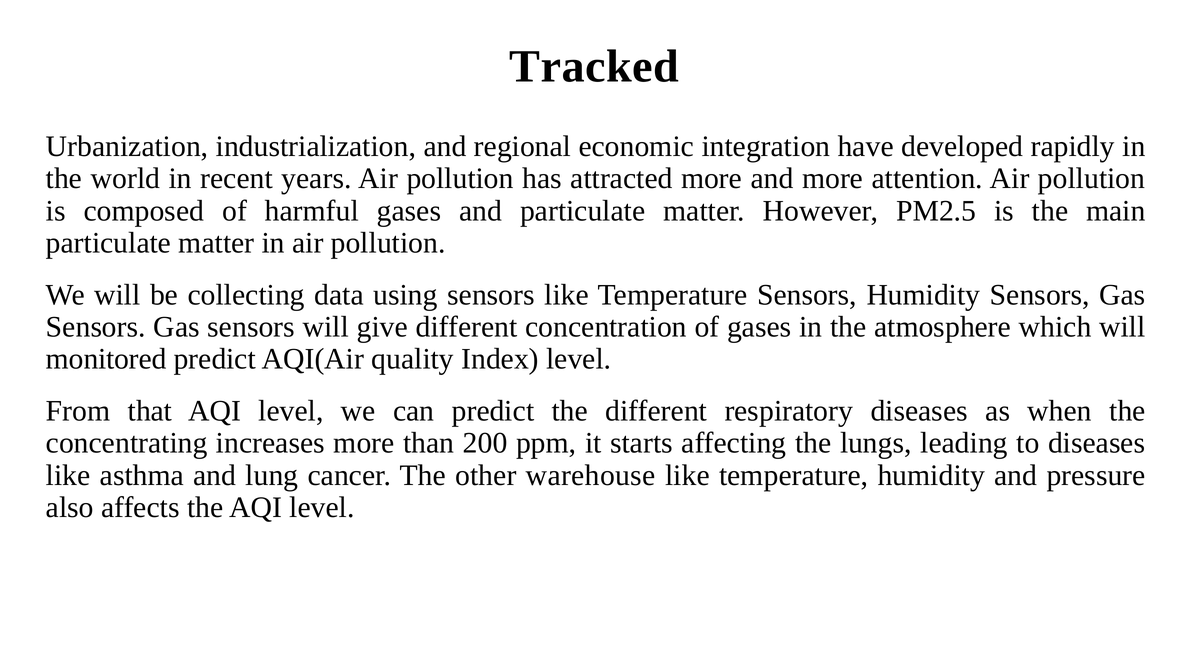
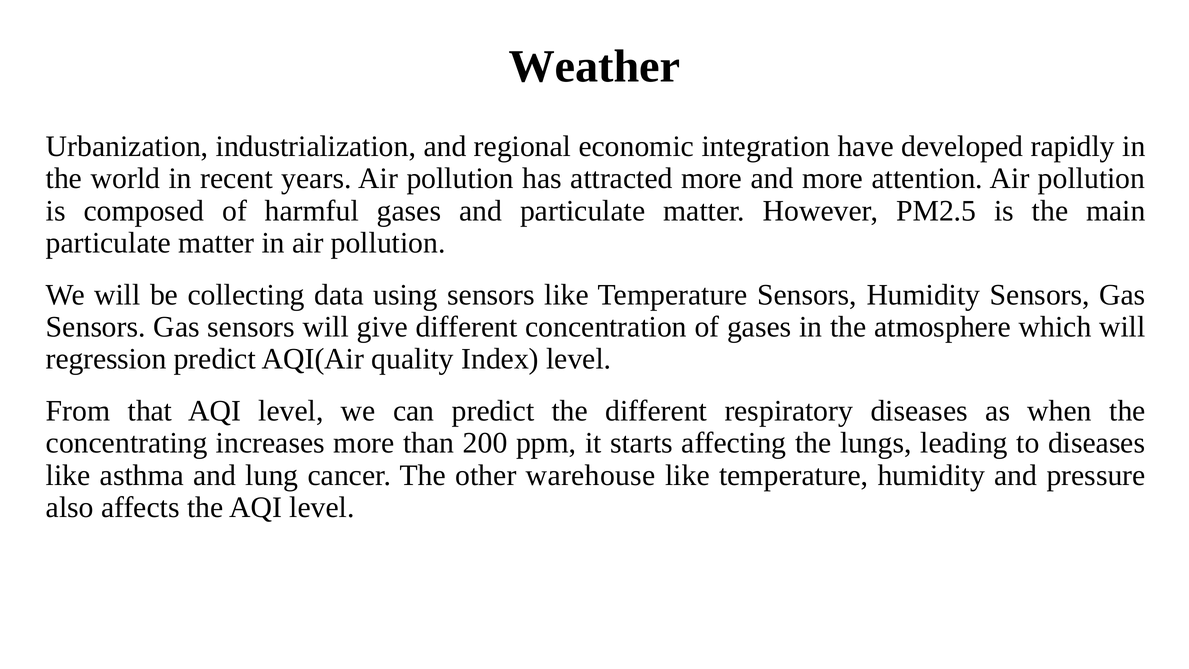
Tracked: Tracked -> Weather
monitored: monitored -> regression
